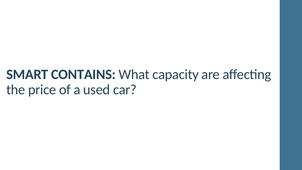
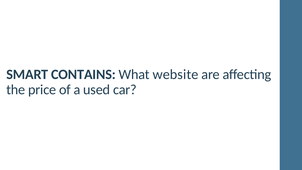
capacity: capacity -> website
